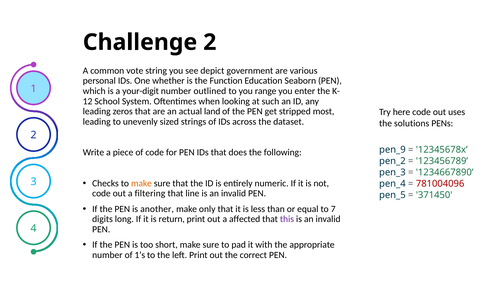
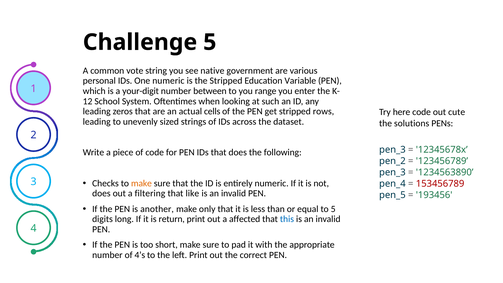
Challenge 2: 2 -> 5
depict: depict -> native
One whether: whether -> numeric
the Function: Function -> Stripped
Seaborn: Seaborn -> Variable
outlined: outlined -> between
land: land -> cells
most: most -> rows
uses: uses -> cute
pen_9 at (392, 150): pen_9 -> pen_3
1234667890: 1234667890 -> 1234563890
781004096: 781004096 -> 153456789
code at (101, 193): code -> does
line: line -> like
371450: 371450 -> 193456
to 7: 7 -> 5
this colour: purple -> blue
1’s: 1’s -> 4’s
